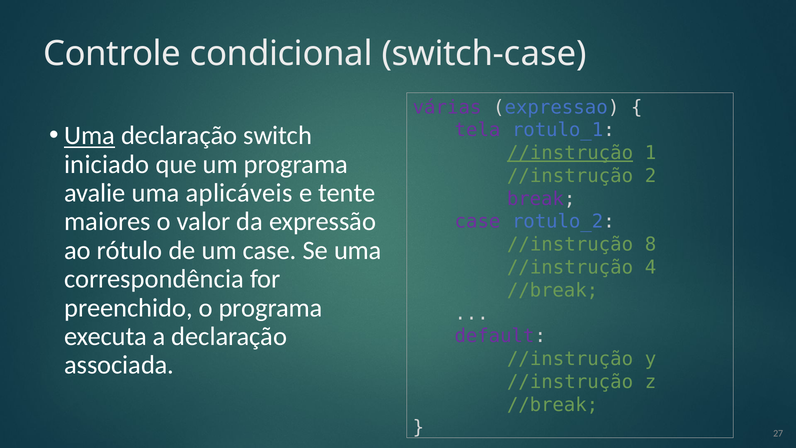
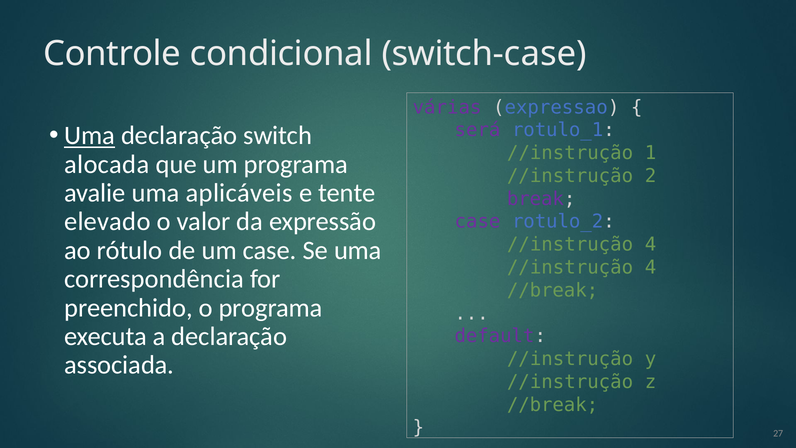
tela: tela -> será
//instrução at (570, 153) underline: present -> none
iniciado: iniciado -> alocada
maiores: maiores -> elevado
8 at (651, 244): 8 -> 4
